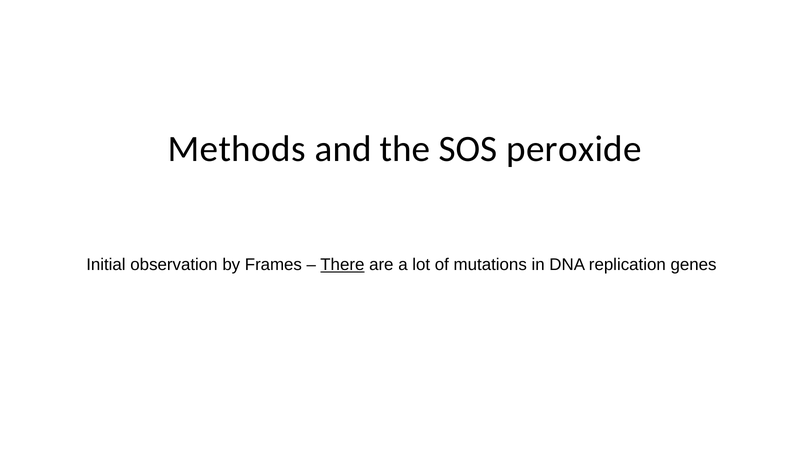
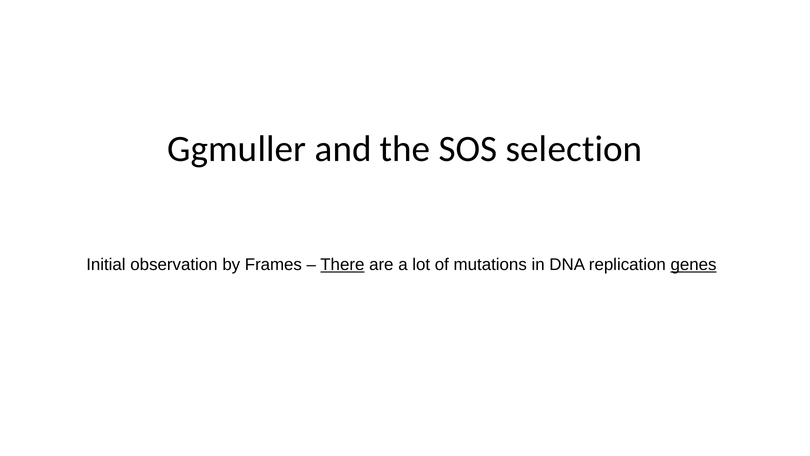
Methods: Methods -> Ggmuller
peroxide: peroxide -> selection
genes underline: none -> present
